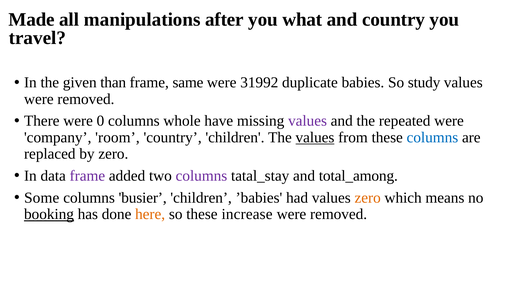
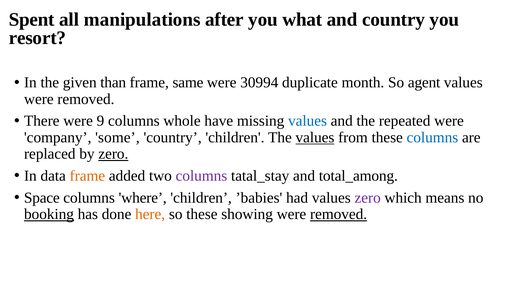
Made: Made -> Spent
travel: travel -> resort
31992: 31992 -> 30994
babies: babies -> month
study: study -> agent
0: 0 -> 9
values at (308, 121) colour: purple -> blue
room: room -> some
zero at (113, 154) underline: none -> present
frame at (87, 176) colour: purple -> orange
Some: Some -> Space
busier: busier -> where
zero at (368, 198) colour: orange -> purple
increase: increase -> showing
removed at (339, 214) underline: none -> present
